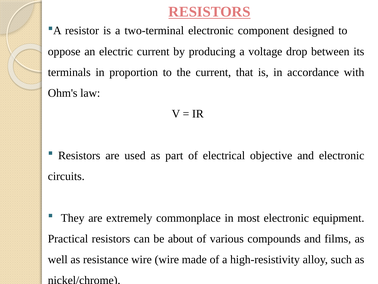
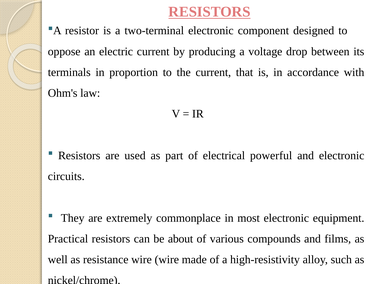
objective: objective -> powerful
